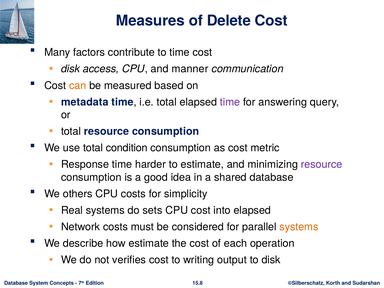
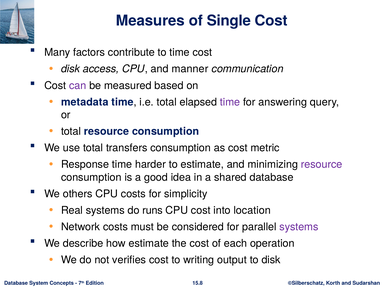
Delete: Delete -> Single
can colour: orange -> purple
condition: condition -> transfers
sets: sets -> runs
into elapsed: elapsed -> location
systems at (299, 227) colour: orange -> purple
